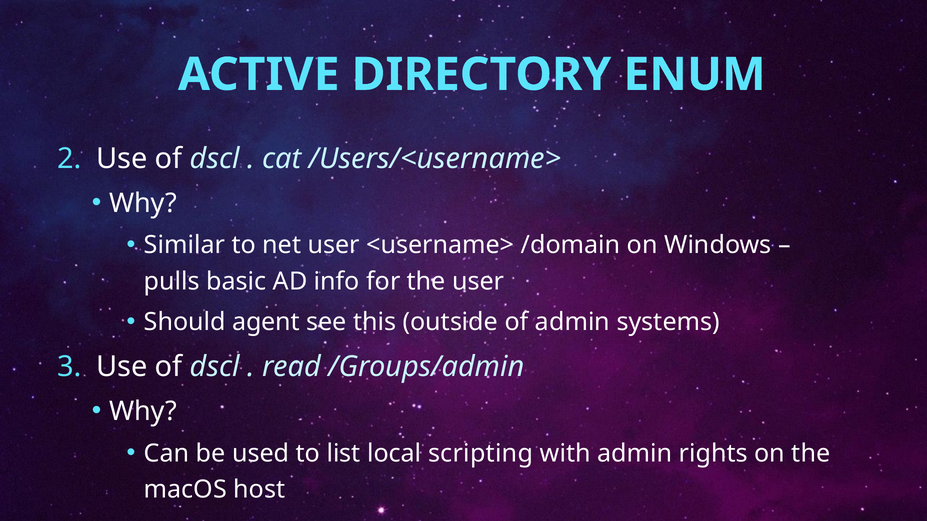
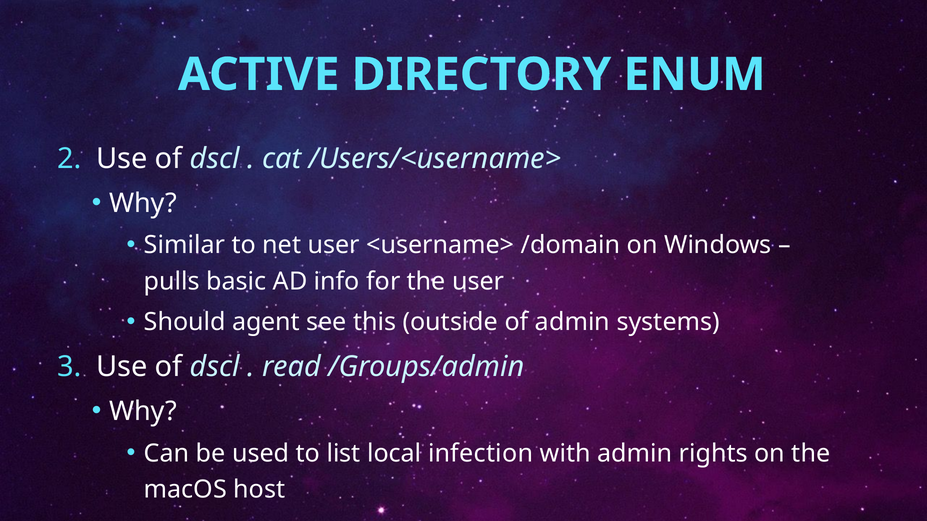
scripting: scripting -> infection
